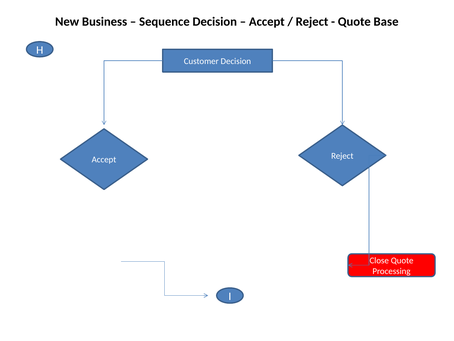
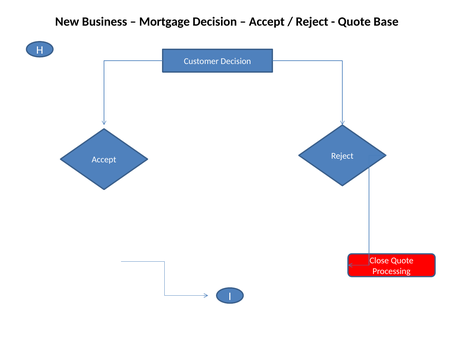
Sequence: Sequence -> Mortgage
